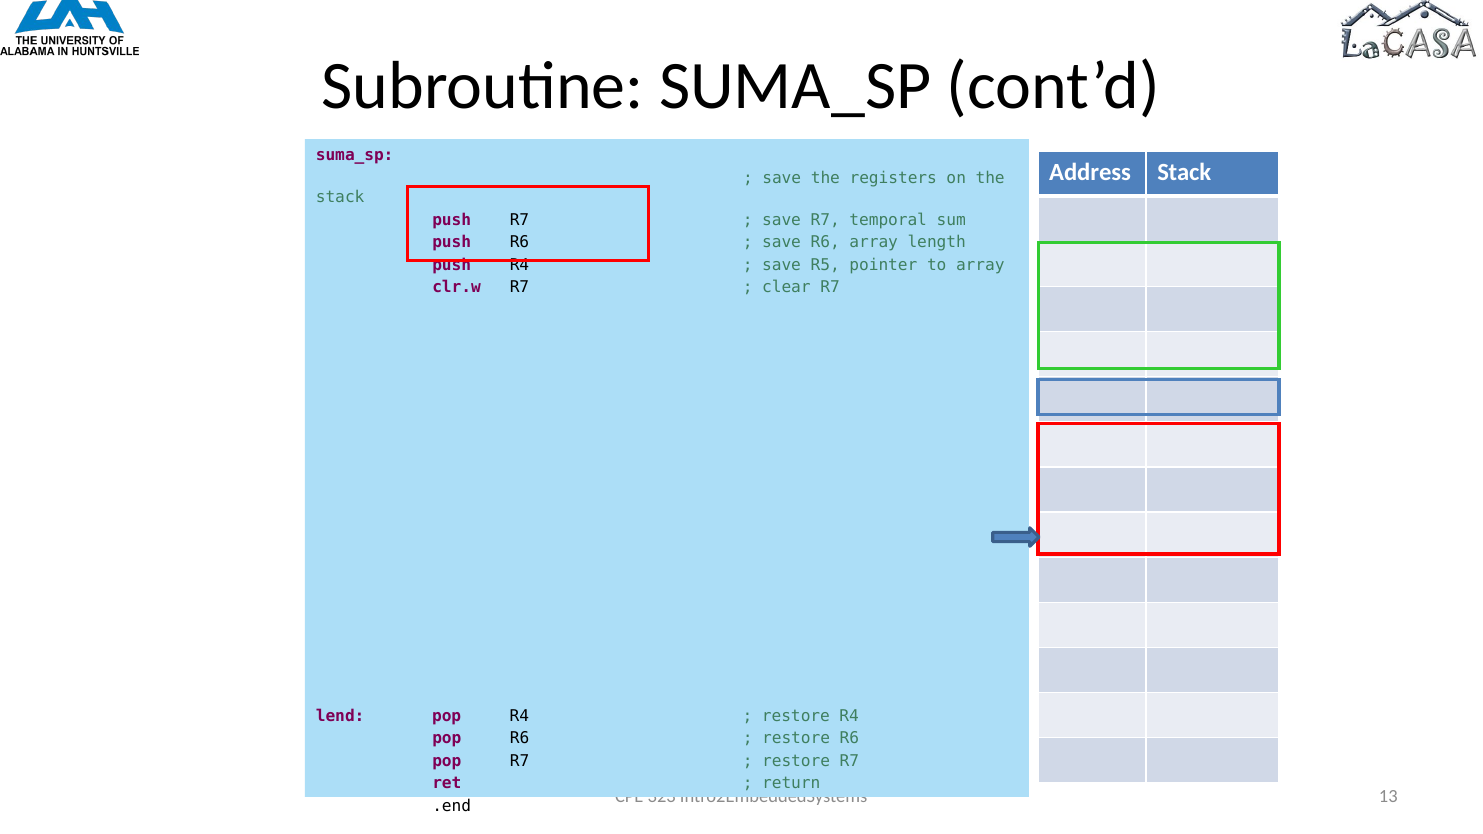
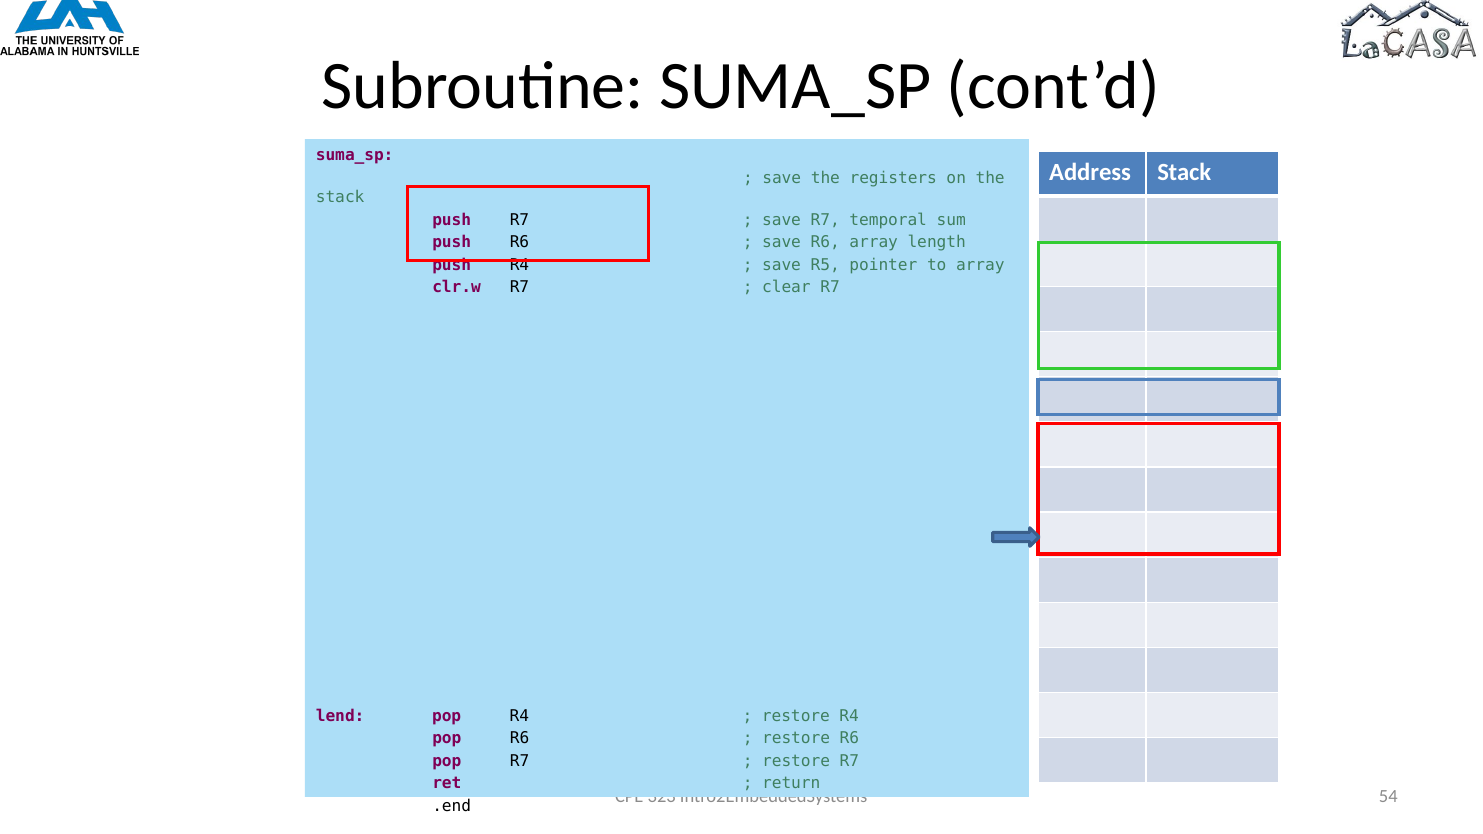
13: 13 -> 54
